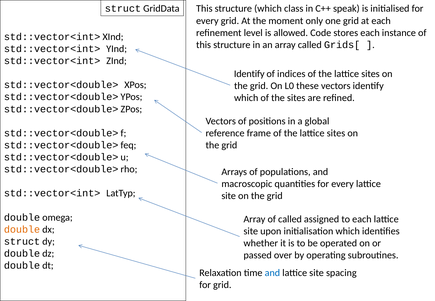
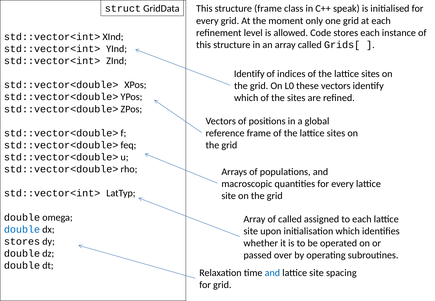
structure which: which -> frame
double at (22, 230) colour: orange -> blue
struct at (22, 242): struct -> stores
